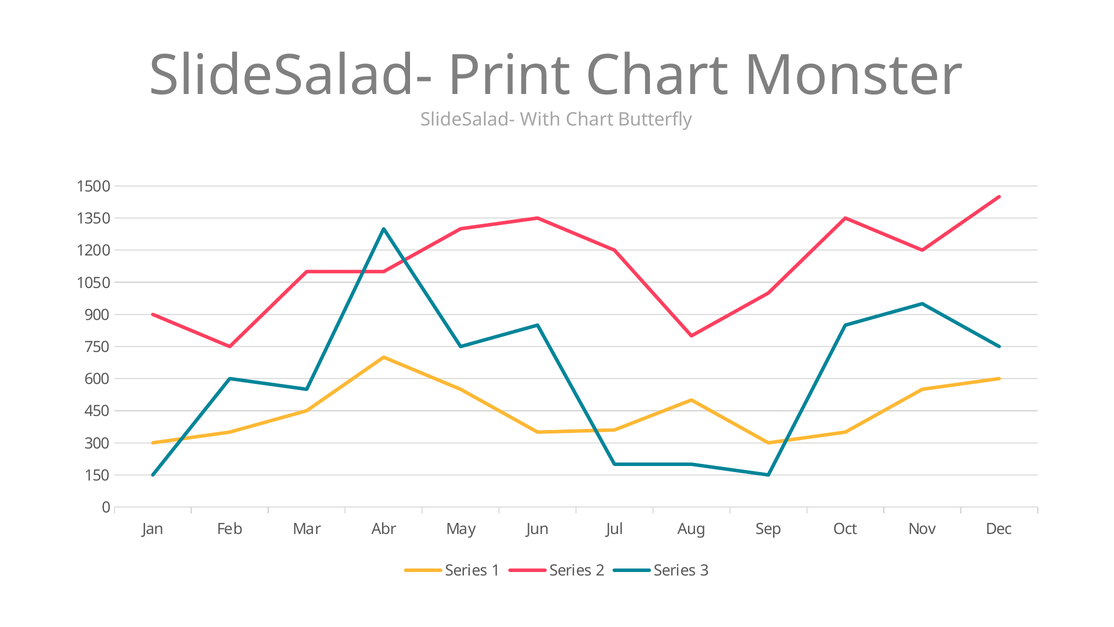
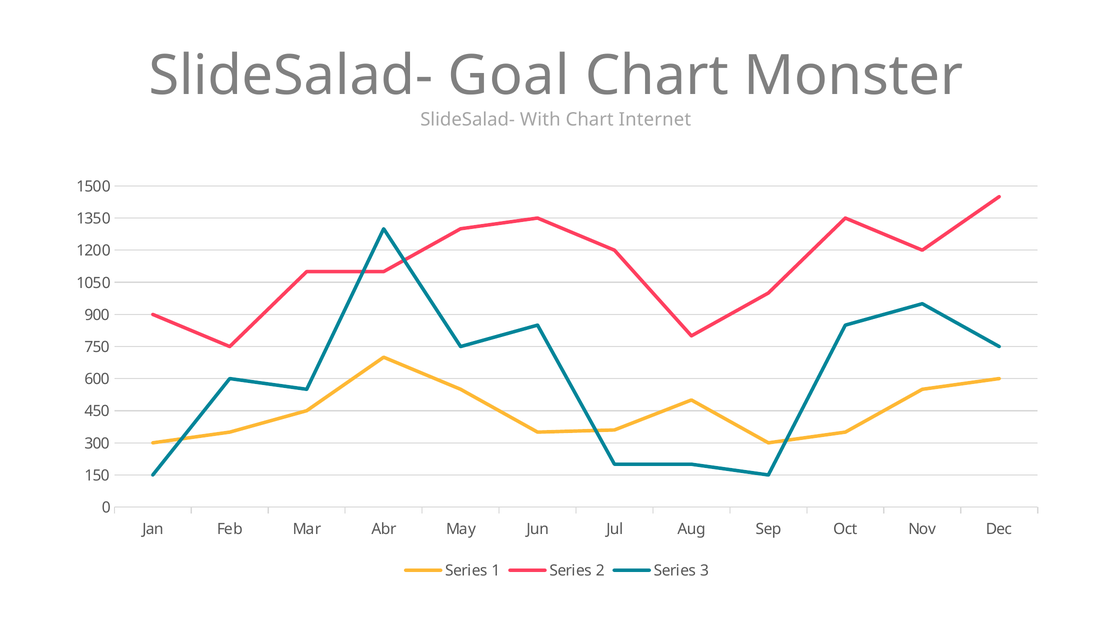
Print: Print -> Goal
Butterfly: Butterfly -> Internet
